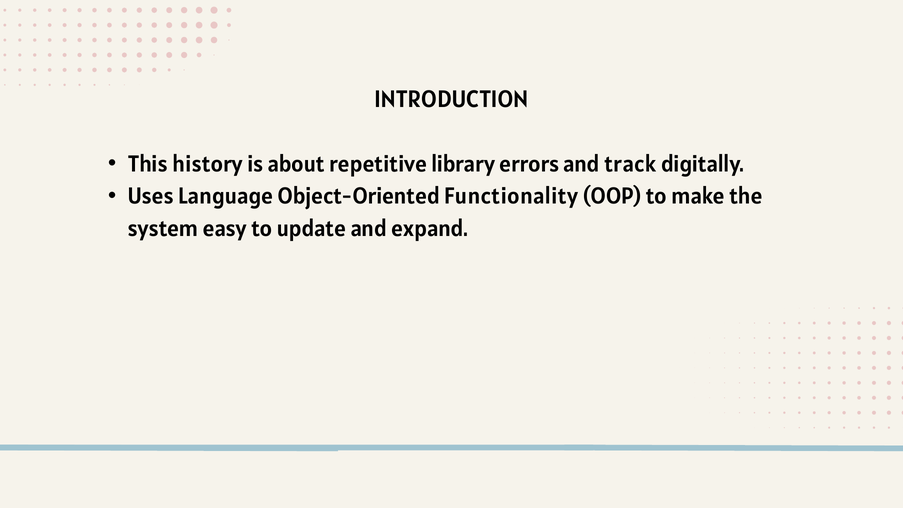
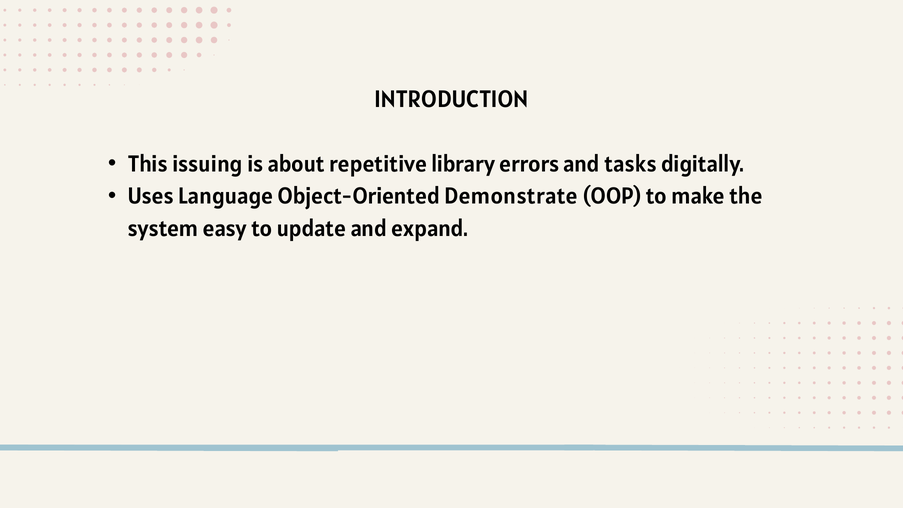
history: history -> issuing
track: track -> tasks
Functionality: Functionality -> Demonstrate
